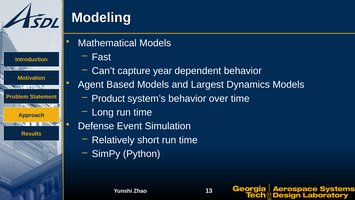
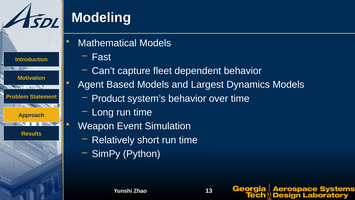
year: year -> fleet
Defense: Defense -> Weapon
